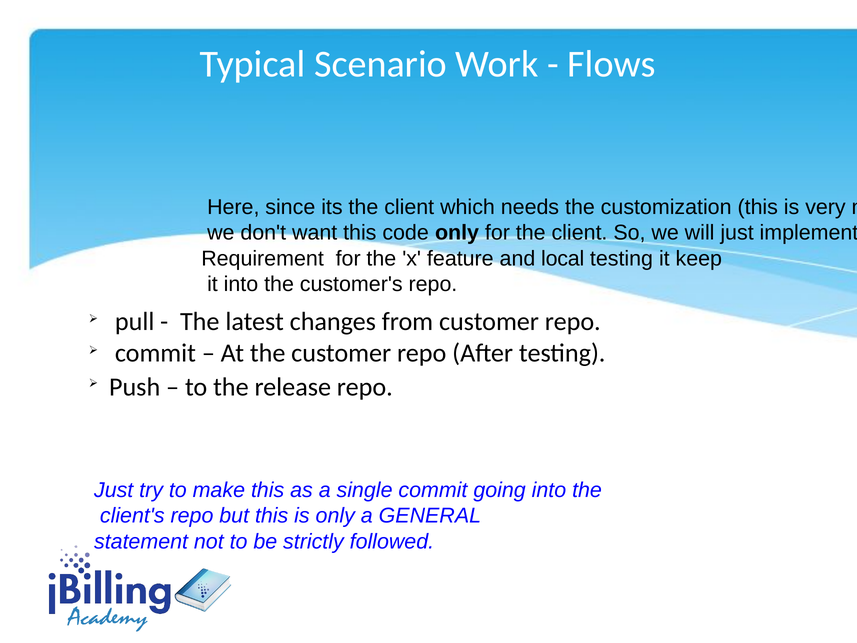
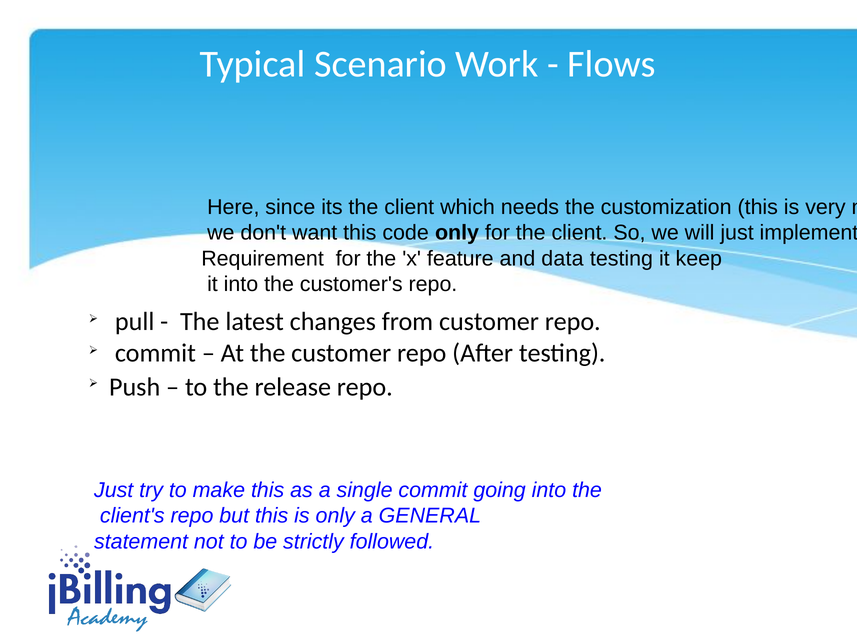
local: local -> data
